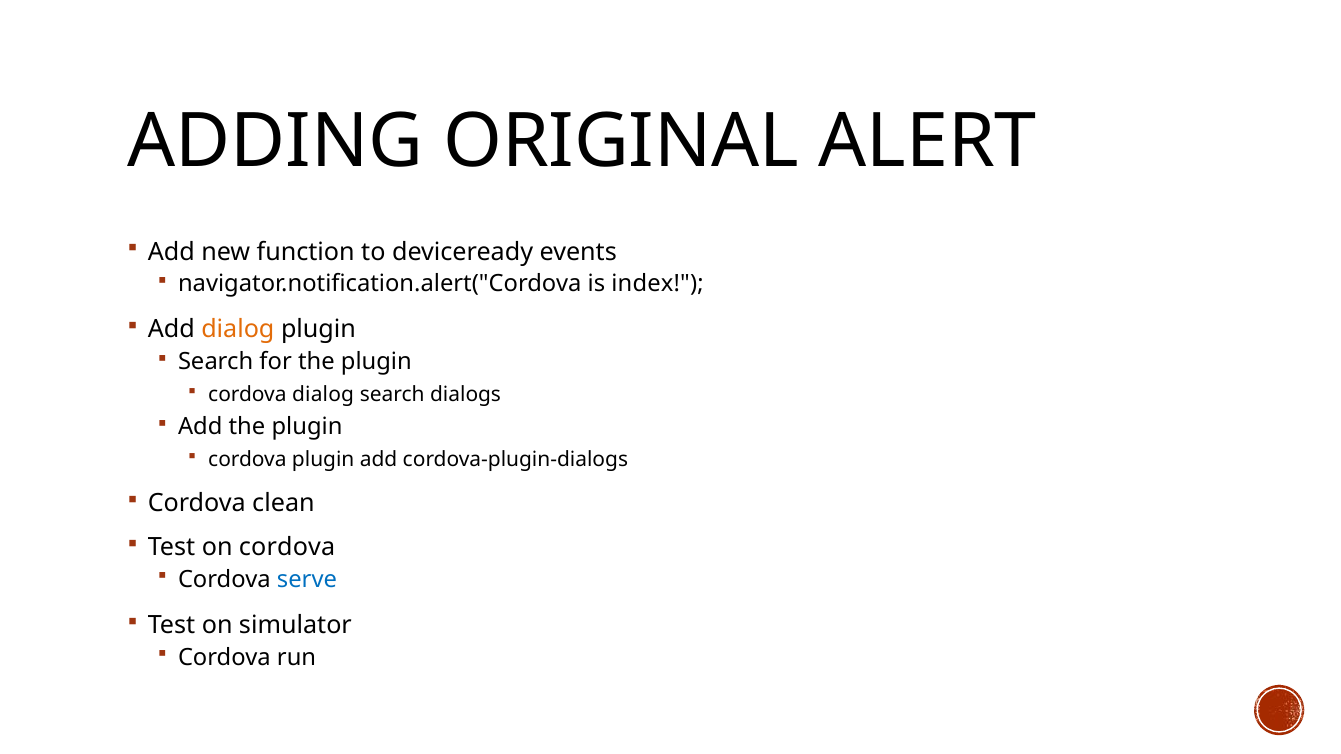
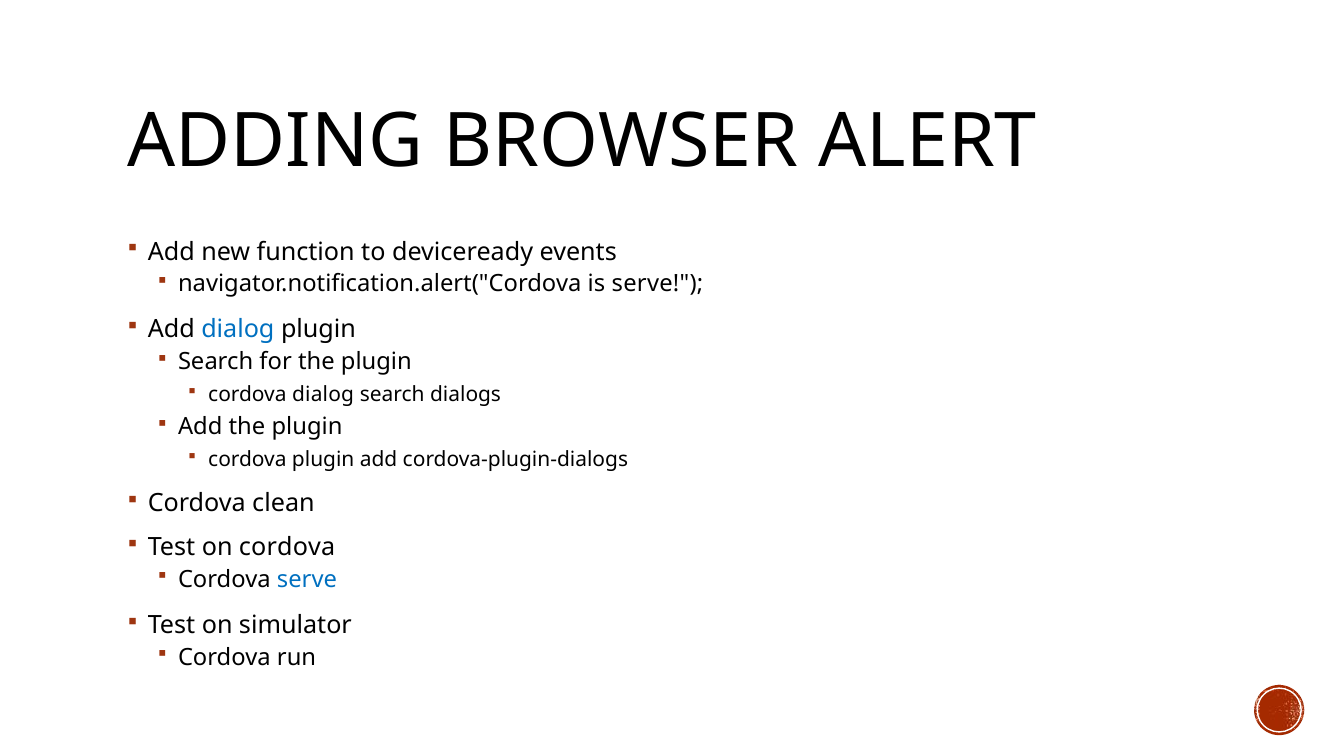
ORIGINAL: ORIGINAL -> BROWSER
is index: index -> serve
dialog at (238, 330) colour: orange -> blue
